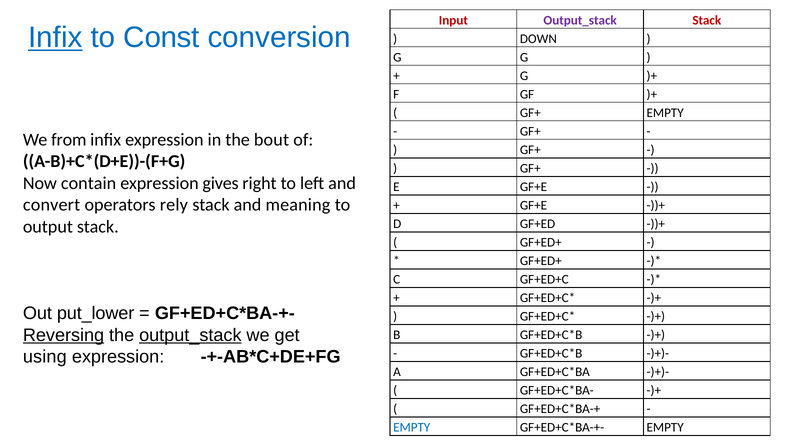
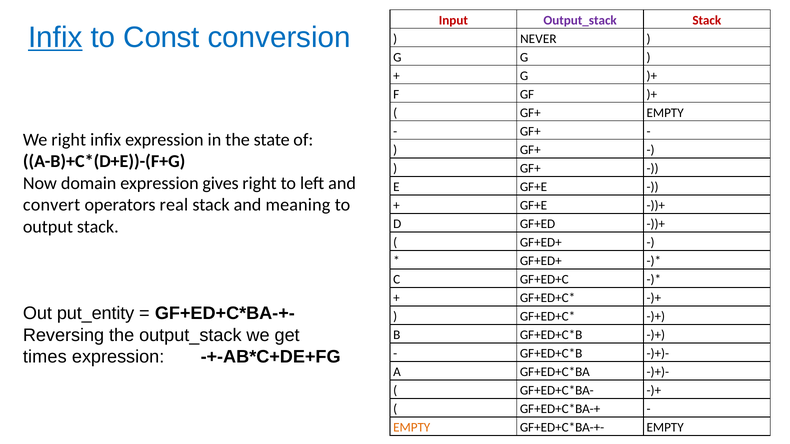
DOWN: DOWN -> NEVER
We from: from -> right
bout: bout -> state
contain: contain -> domain
rely: rely -> real
put_lower: put_lower -> put_entity
Reversing underline: present -> none
output_stack at (190, 335) underline: present -> none
using: using -> times
EMPTY at (412, 428) colour: blue -> orange
